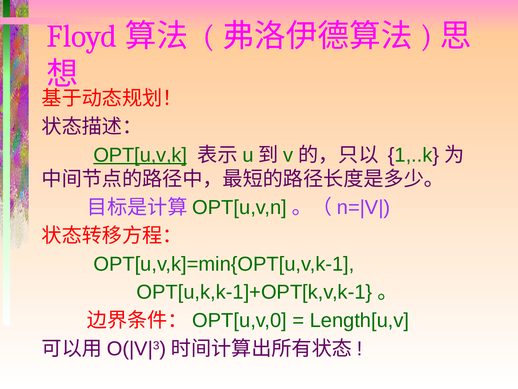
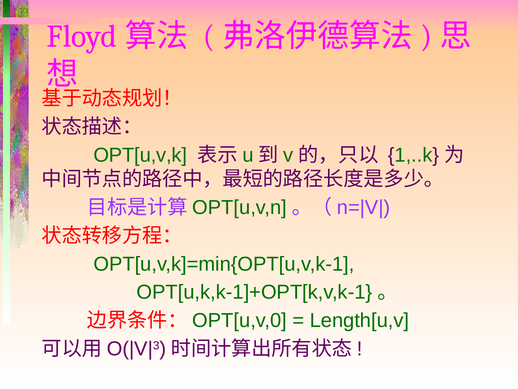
OPT[u,v,k underline: present -> none
